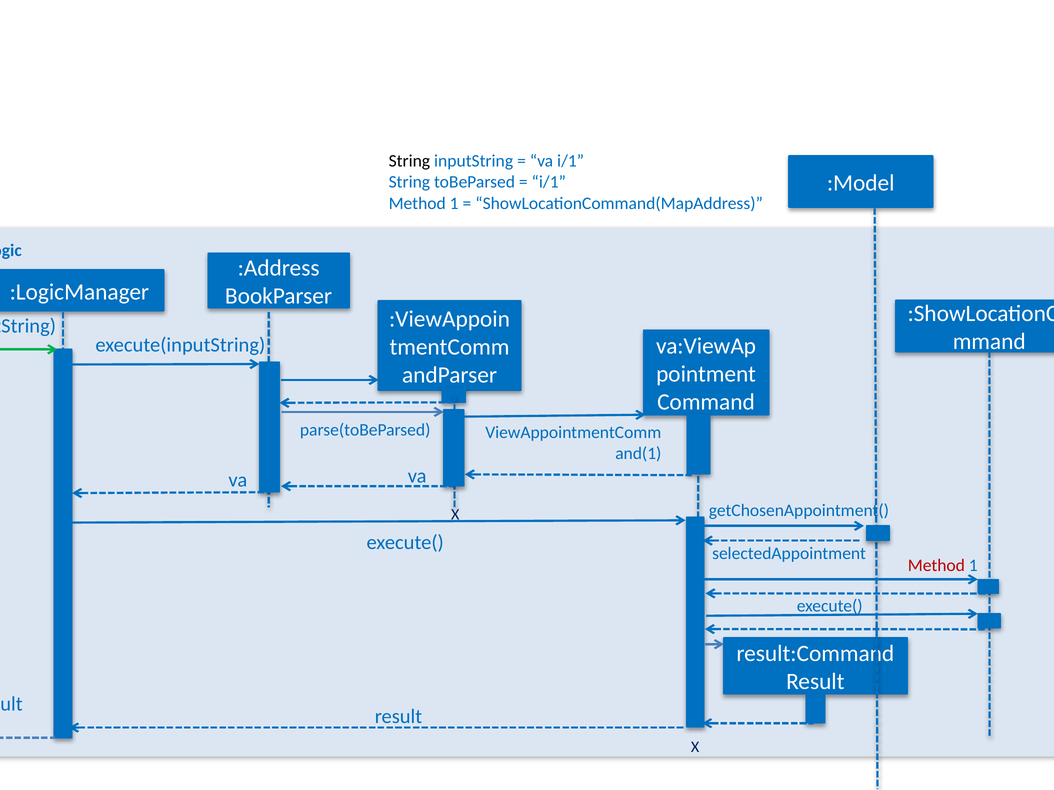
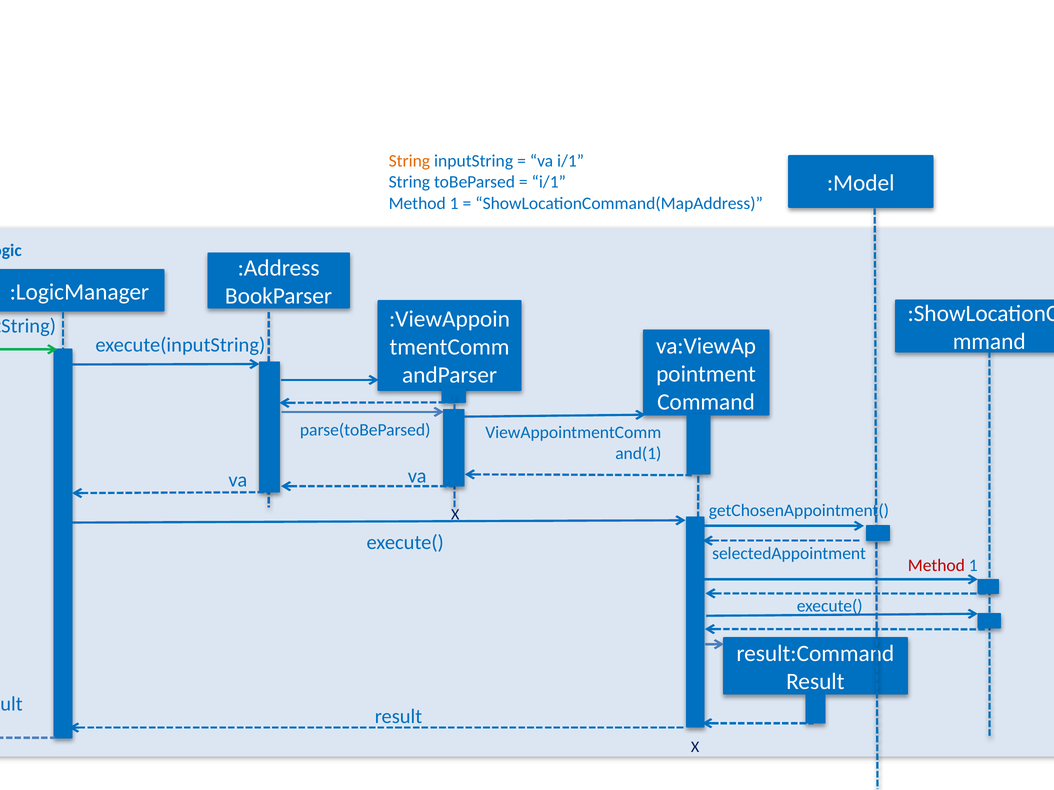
String at (409, 161) colour: black -> orange
